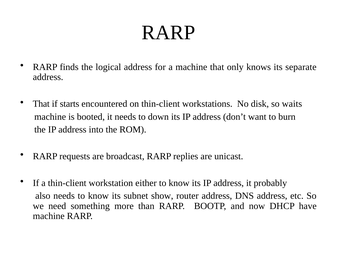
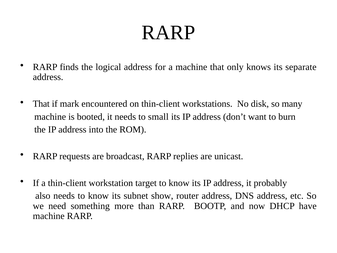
starts: starts -> mark
waits: waits -> many
down: down -> small
either: either -> target
